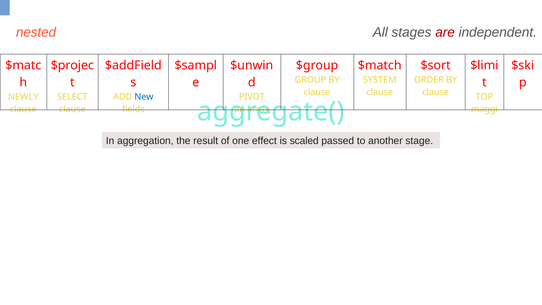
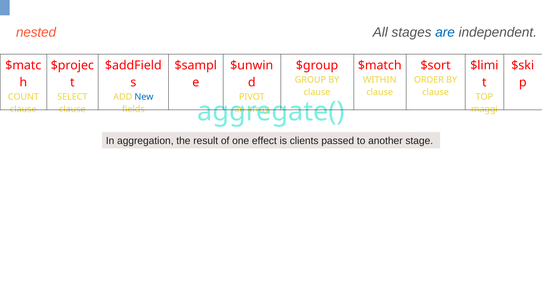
are colour: red -> blue
SYSTEM: SYSTEM -> WITHIN
NEWLY: NEWLY -> COUNT
scaled: scaled -> clients
